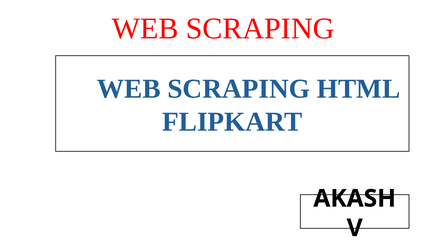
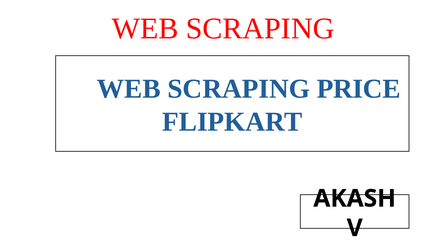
HTML: HTML -> PRICE
